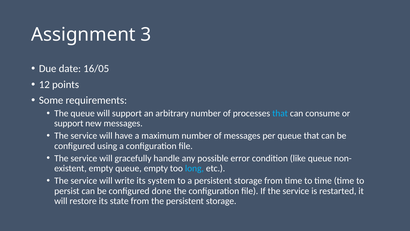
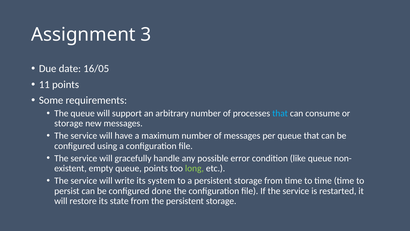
12: 12 -> 11
support at (69, 123): support -> storage
queue empty: empty -> points
long colour: light blue -> light green
